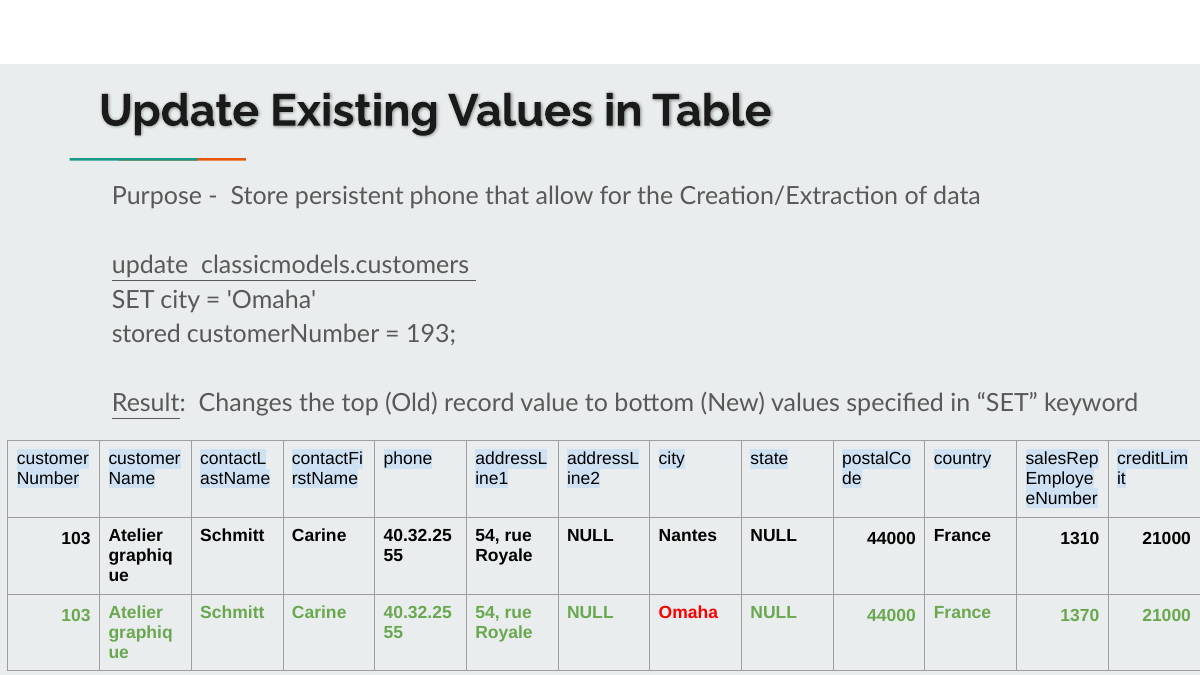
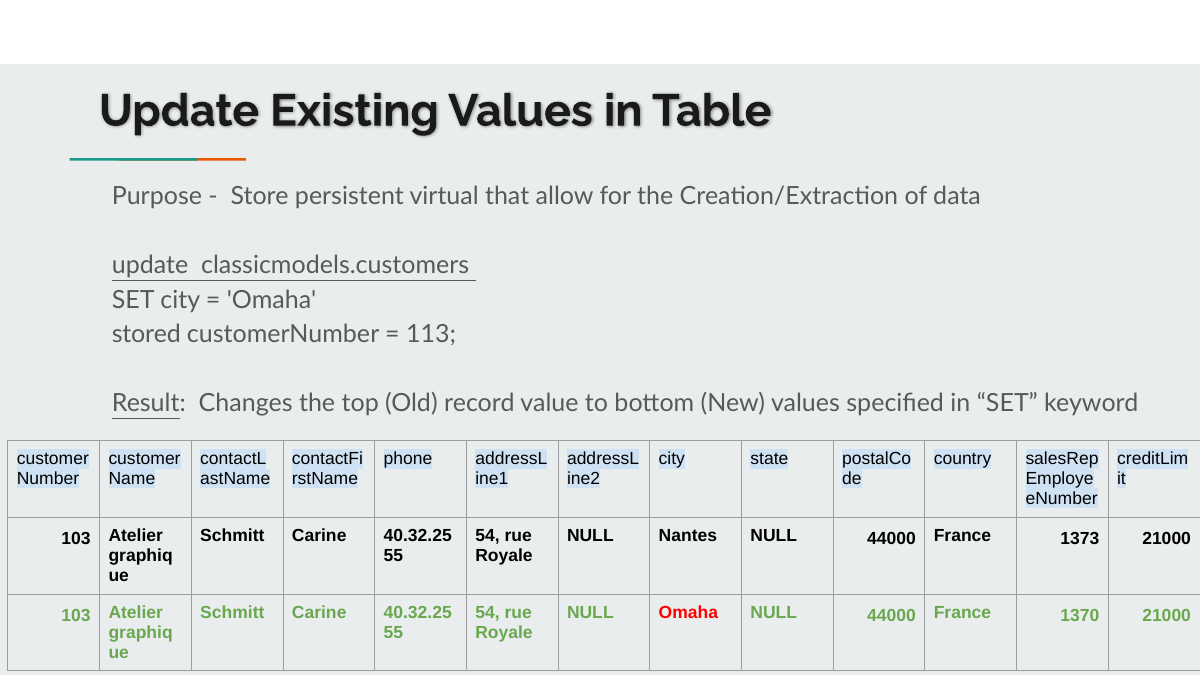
persistent phone: phone -> virtual
193: 193 -> 113
1310: 1310 -> 1373
